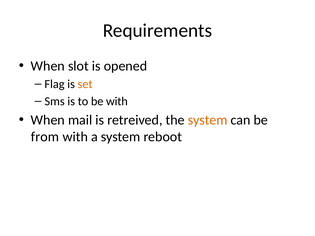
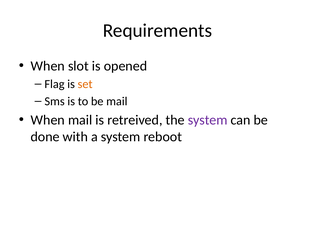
be with: with -> mail
system at (208, 120) colour: orange -> purple
from: from -> done
